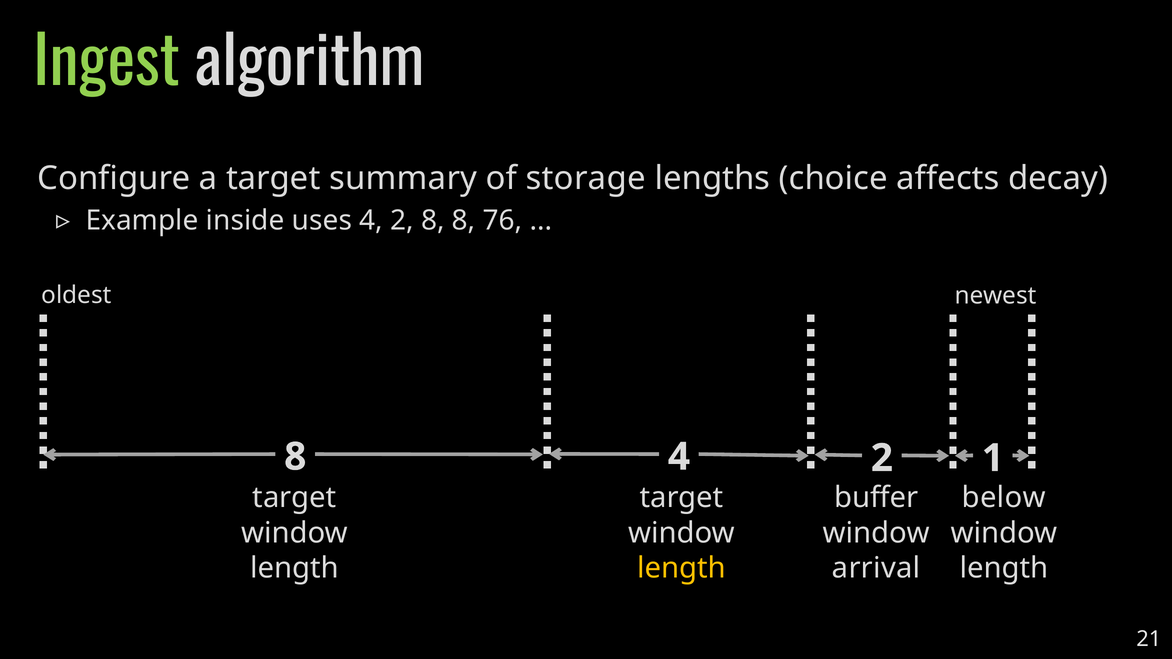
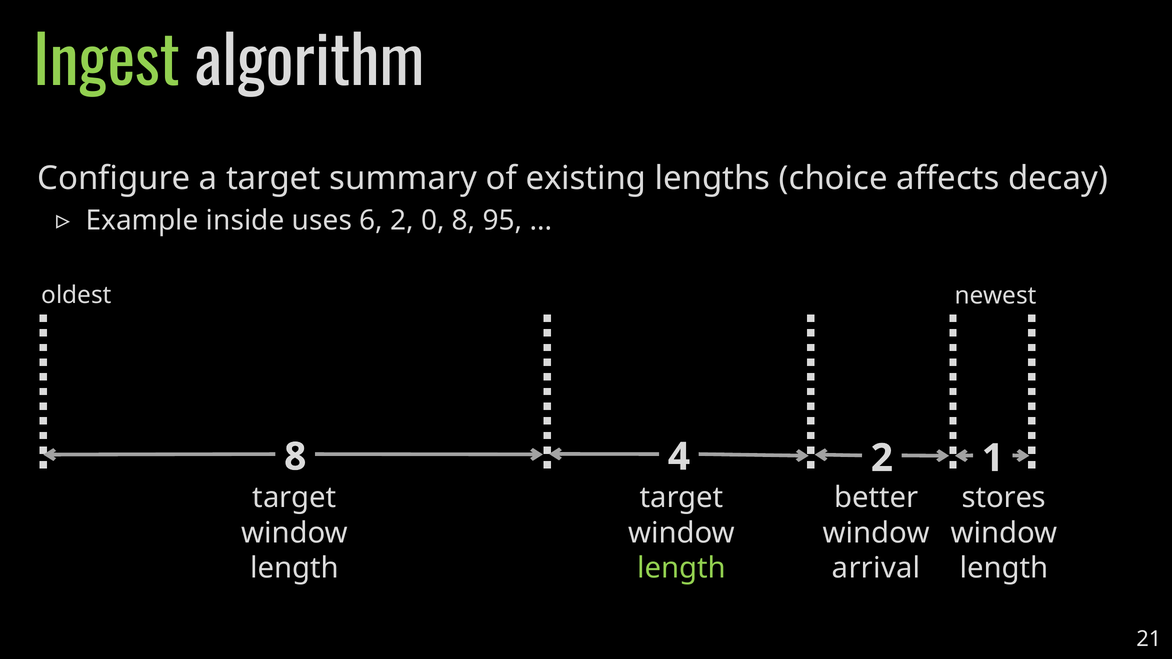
storage: storage -> existing
uses 4: 4 -> 6
2 8: 8 -> 0
76: 76 -> 95
buffer: buffer -> better
below: below -> stores
length at (682, 568) colour: yellow -> light green
